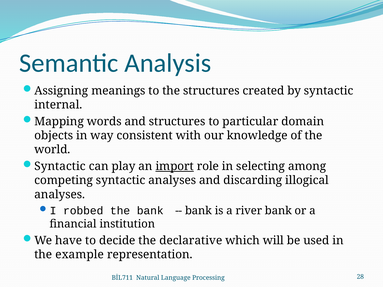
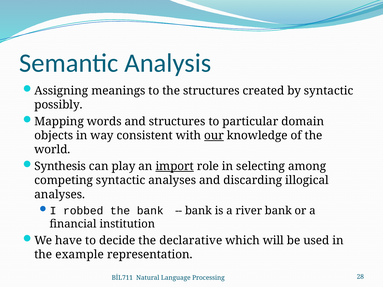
internal: internal -> possibly
our underline: none -> present
Syntactic at (60, 166): Syntactic -> Synthesis
